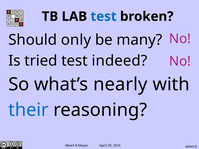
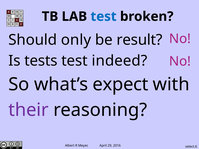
many: many -> result
tried: tried -> tests
nearly: nearly -> expect
their colour: blue -> purple
